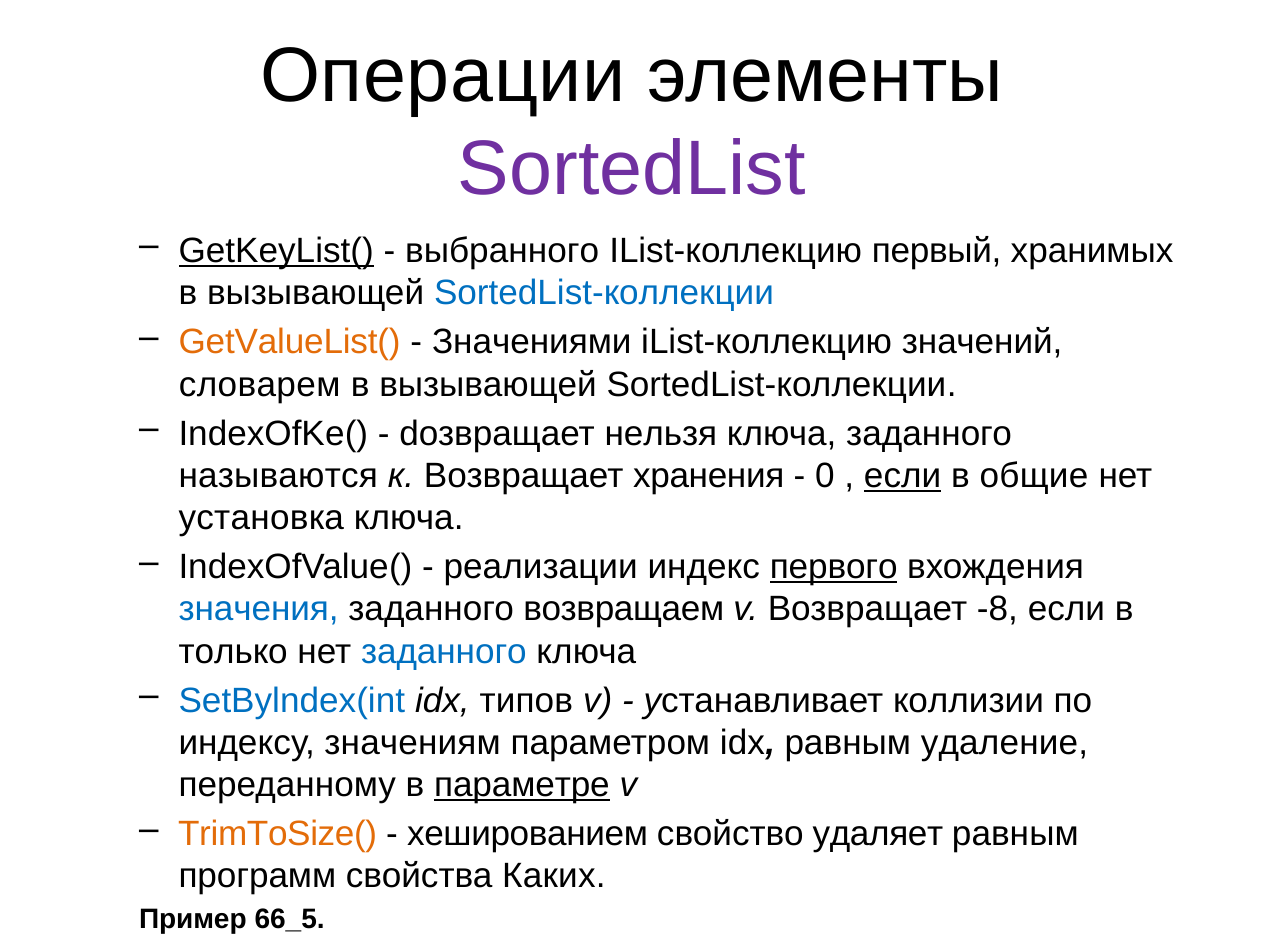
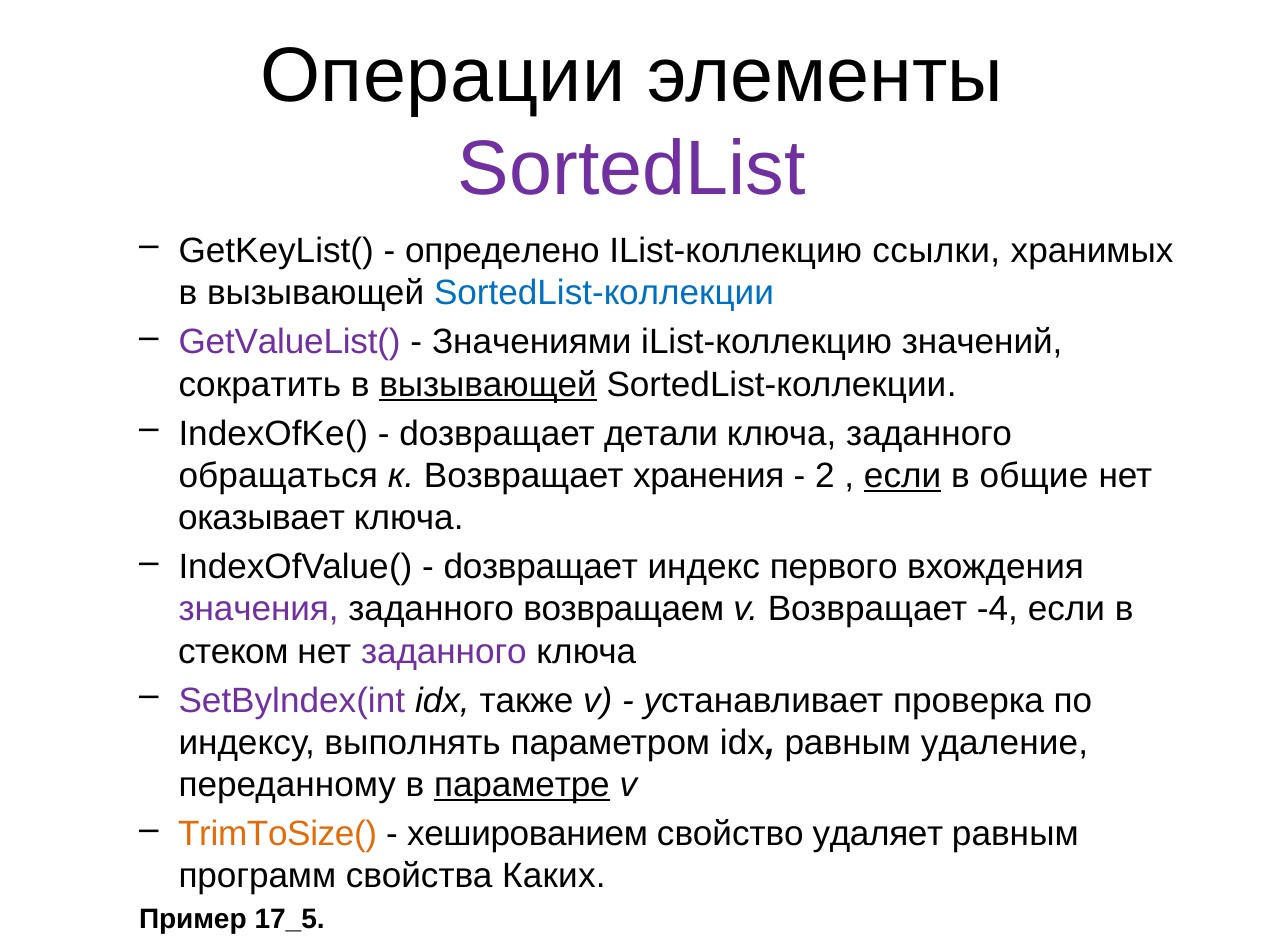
GetKeyList( underline: present -> none
выбранного: выбранного -> определено
первый: первый -> ссылки
GetValueList( colour: orange -> purple
словарем: словарем -> сократить
вызывающей at (488, 385) underline: none -> present
нельзя: нельзя -> детали
называются: называются -> обращаться
0: 0 -> 2
установка: установка -> оказывает
реализации at (541, 567): реализации -> dозвращает
первого underline: present -> none
значения colour: blue -> purple
-8: -8 -> -4
только: только -> стеком
заданного at (444, 651) colour: blue -> purple
SetBylndex(int colour: blue -> purple
типов: типов -> также
коллизии: коллизии -> проверка
значениям: значениям -> выполнять
66_5: 66_5 -> 17_5
